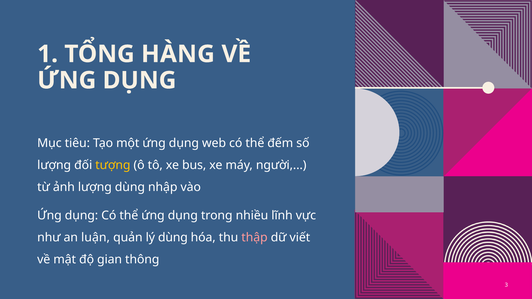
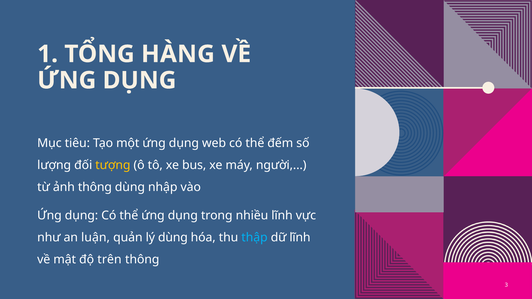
ảnh lượng: lượng -> thông
thập colour: pink -> light blue
dữ viết: viết -> lĩnh
gian: gian -> trên
